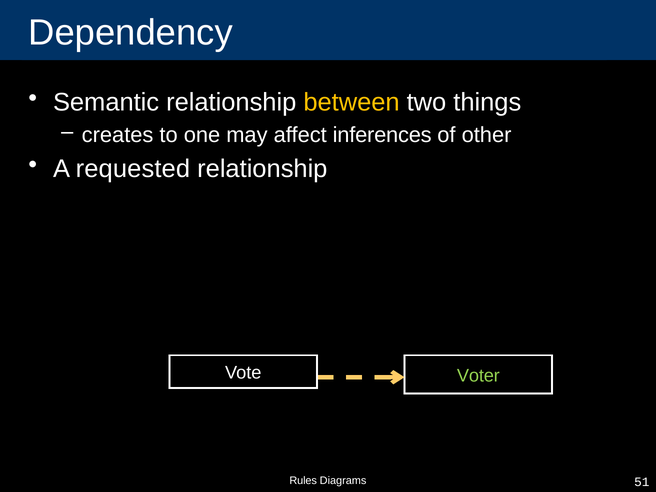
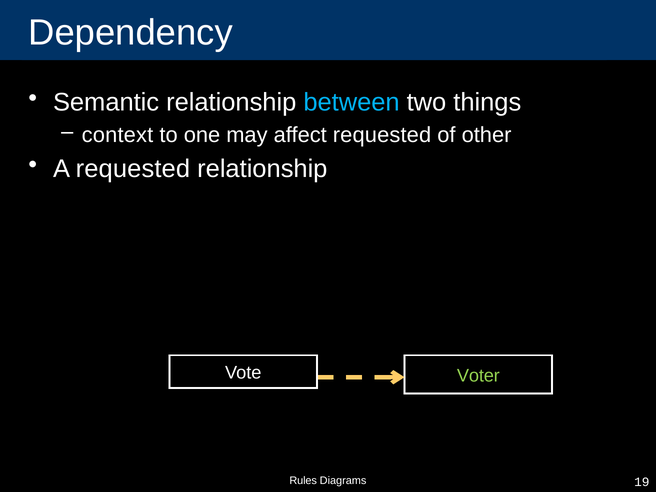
between colour: yellow -> light blue
creates: creates -> context
affect inferences: inferences -> requested
51: 51 -> 19
